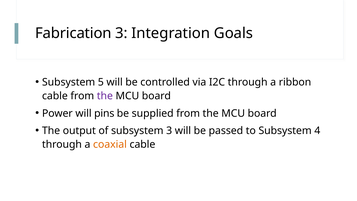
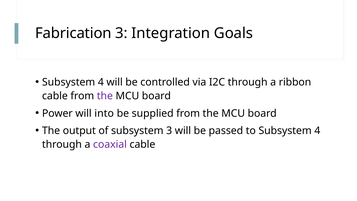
5 at (101, 82): 5 -> 4
pins: pins -> into
coaxial colour: orange -> purple
